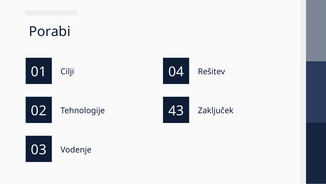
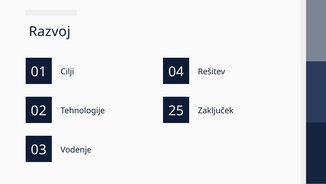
Porabi: Porabi -> Razvoj
43: 43 -> 25
